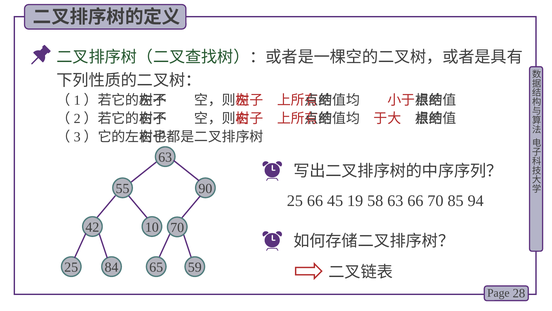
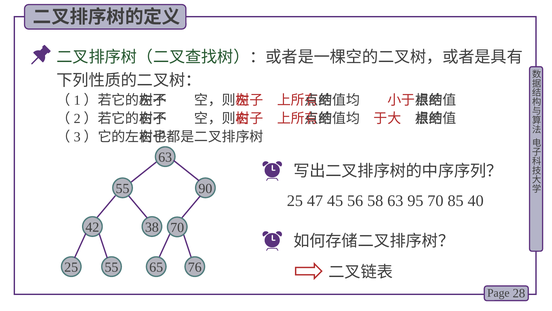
25 66: 66 -> 47
19: 19 -> 56
63 66: 66 -> 95
94: 94 -> 40
10: 10 -> 38
25 84: 84 -> 55
59: 59 -> 76
